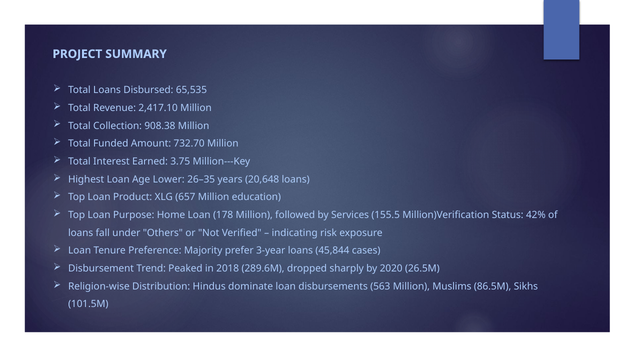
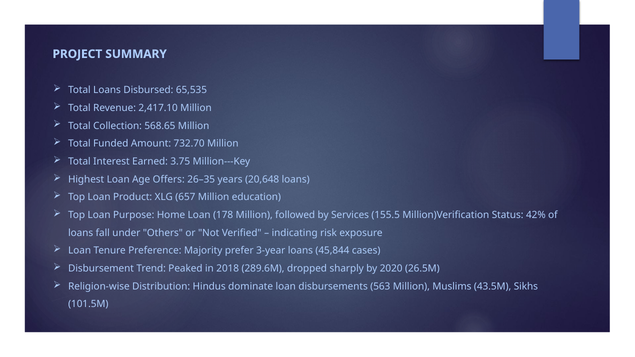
908.38: 908.38 -> 568.65
Lower: Lower -> Offers
86.5M: 86.5M -> 43.5M
